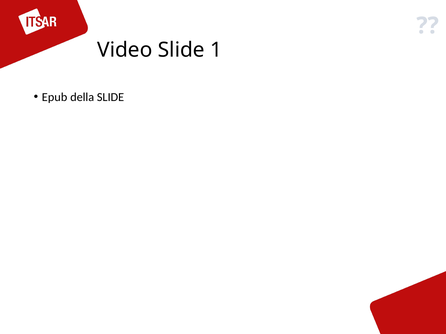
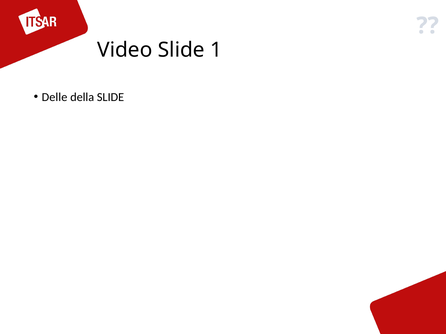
Epub: Epub -> Delle
